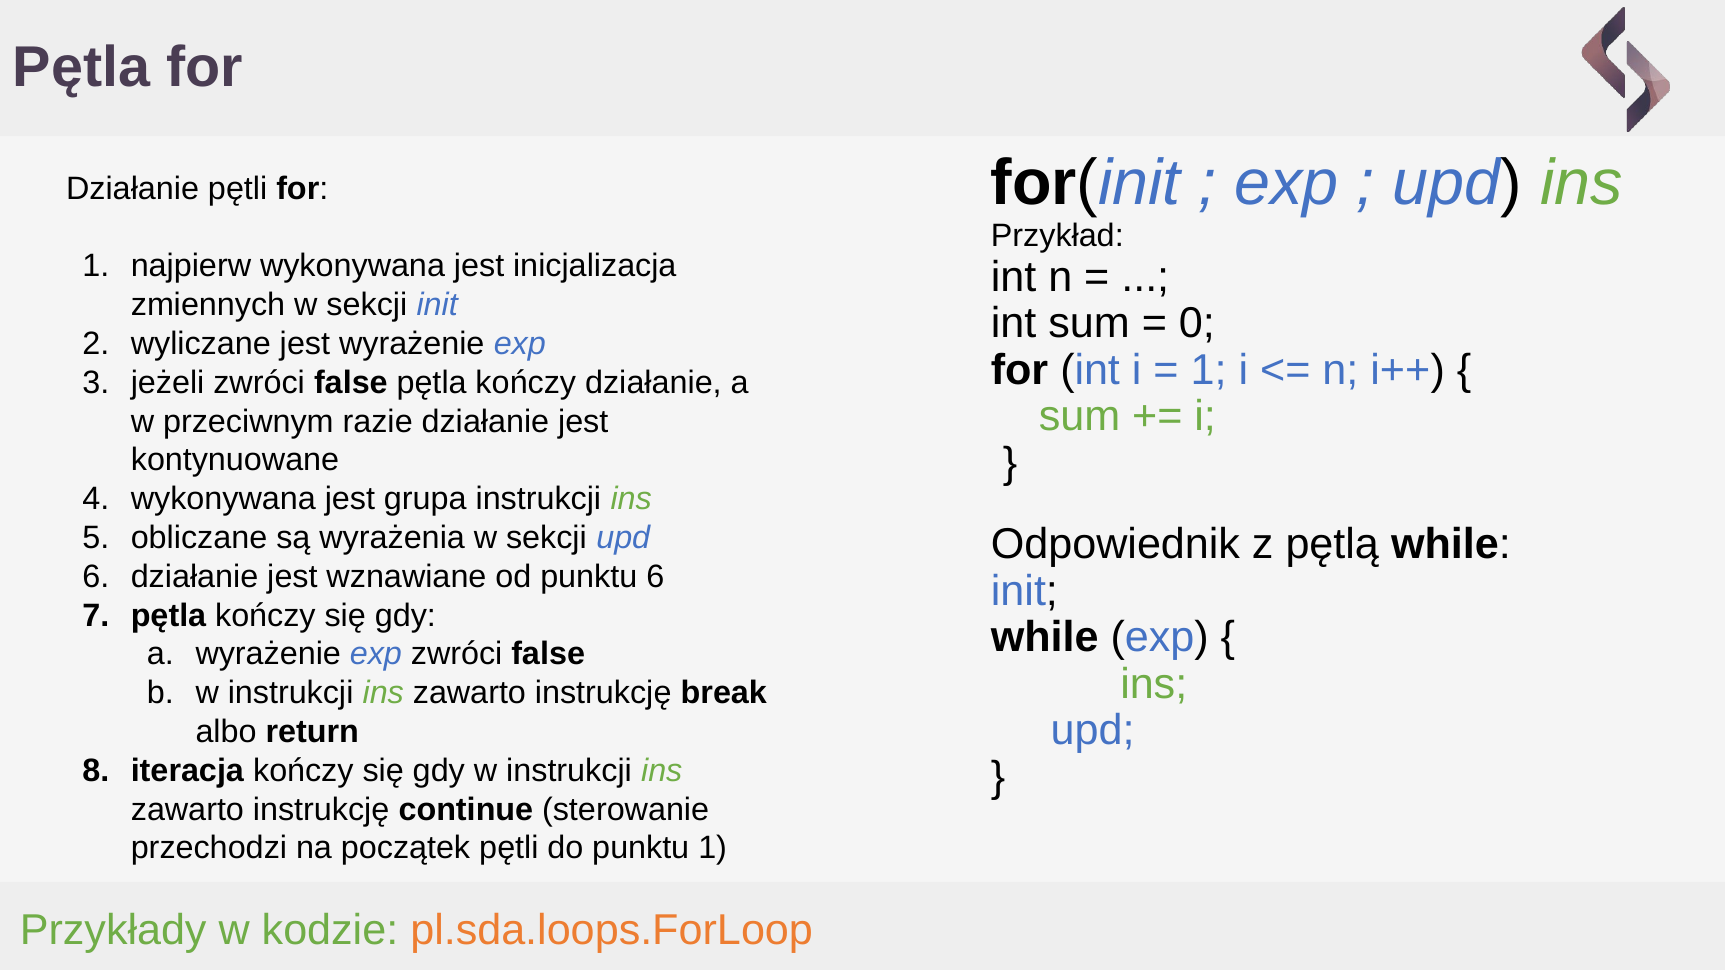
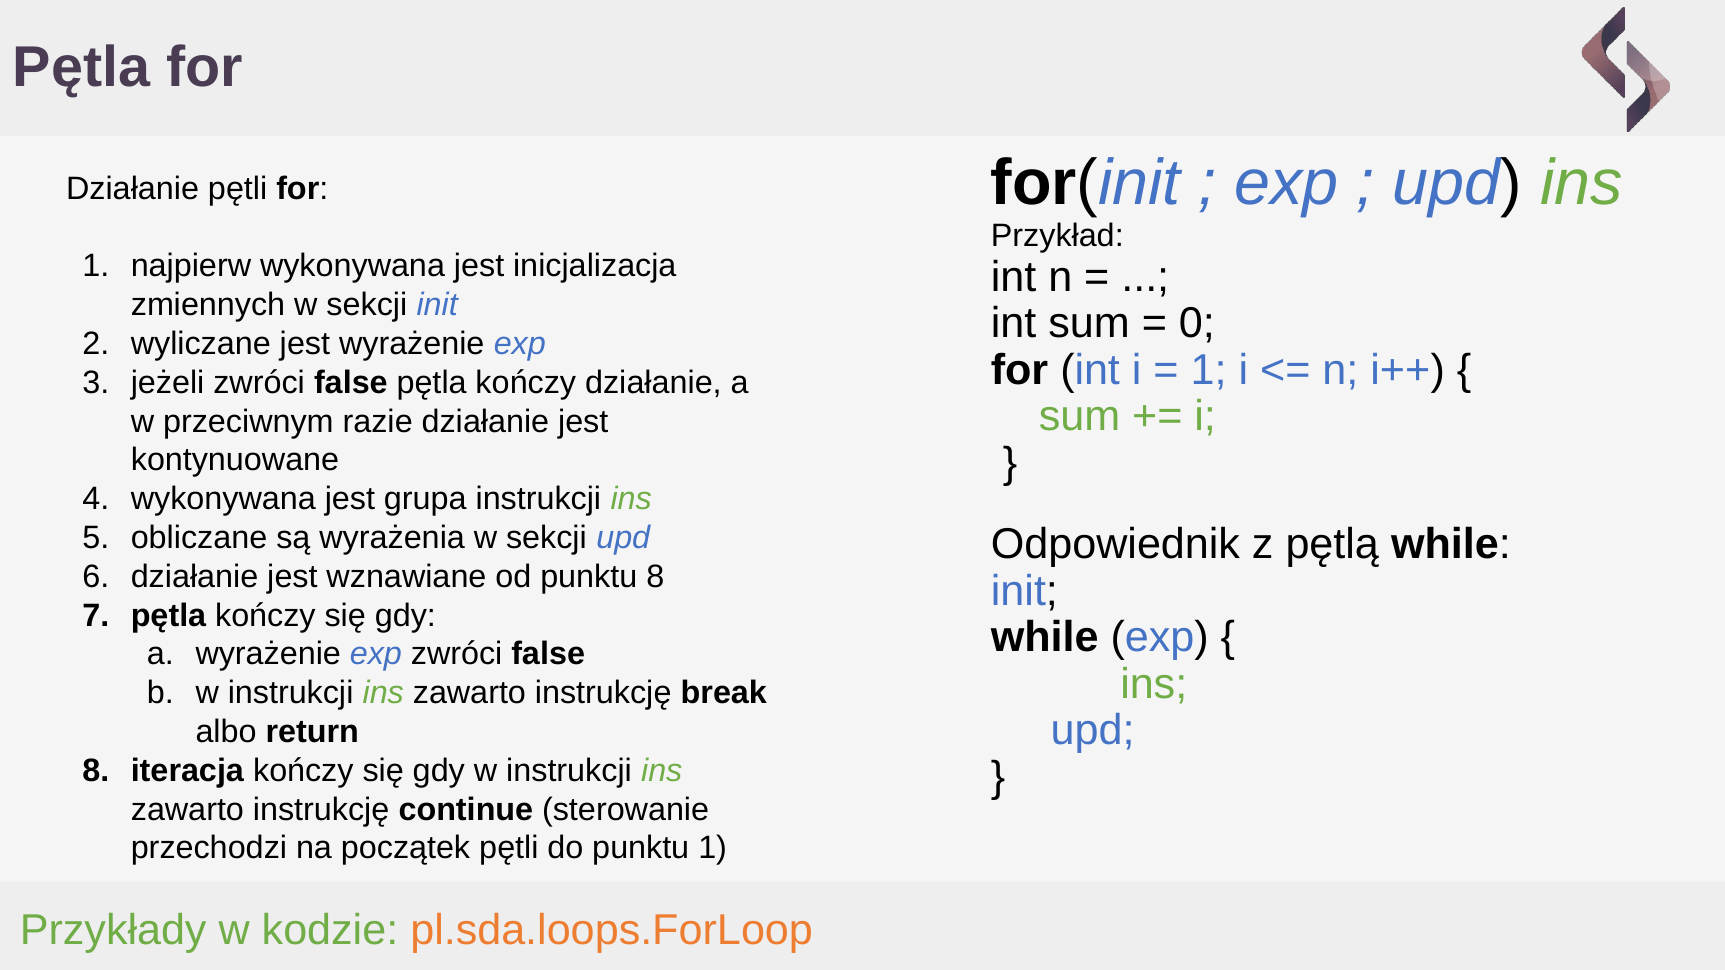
punktu 6: 6 -> 8
